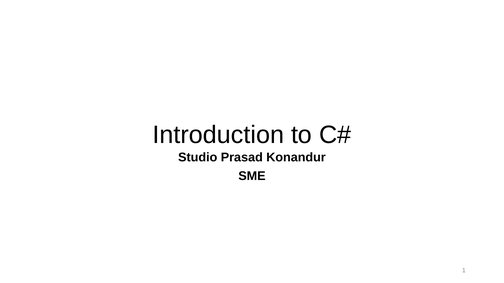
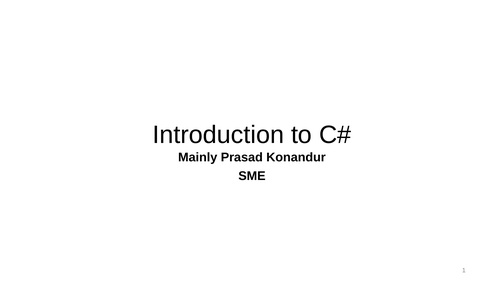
Studio: Studio -> Mainly
